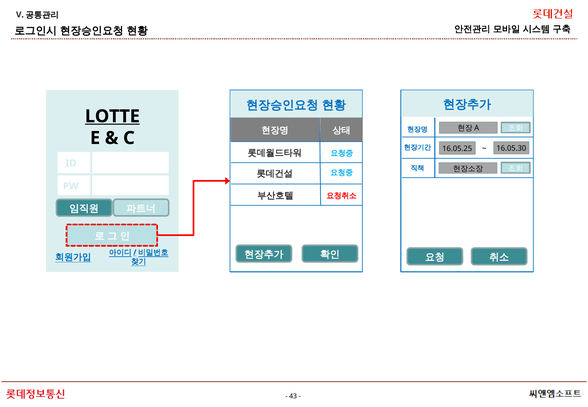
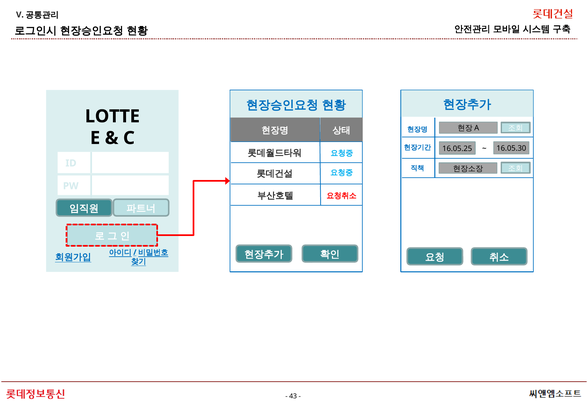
LOTTE underline: present -> none
